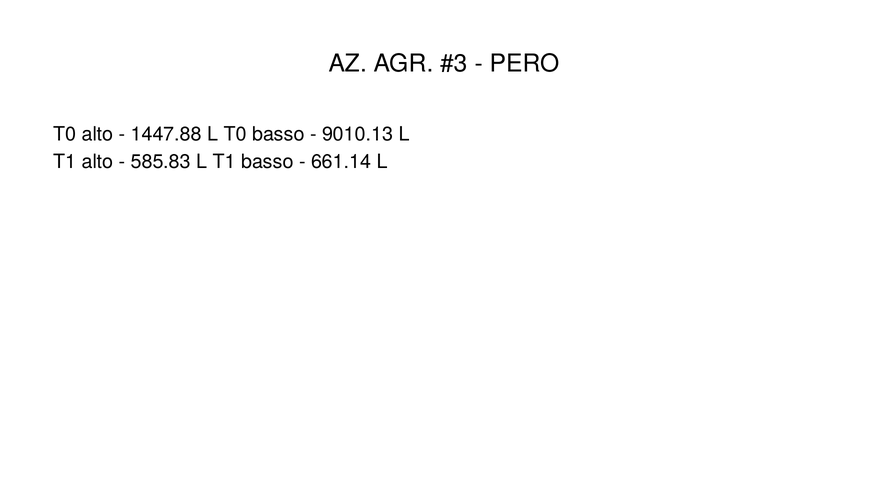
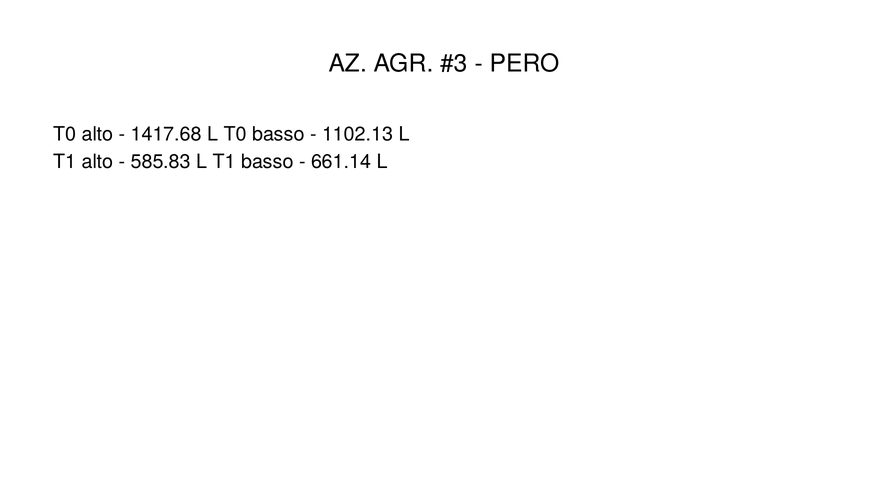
1447.88: 1447.88 -> 1417.68
9010.13: 9010.13 -> 1102.13
